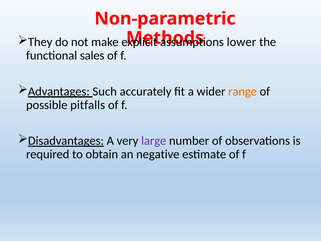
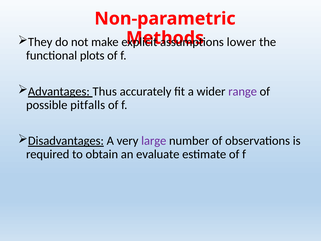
sales: sales -> plots
Such: Such -> Thus
range colour: orange -> purple
negative: negative -> evaluate
